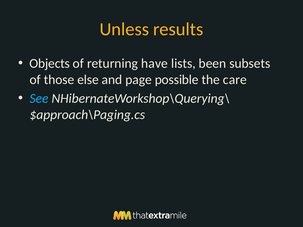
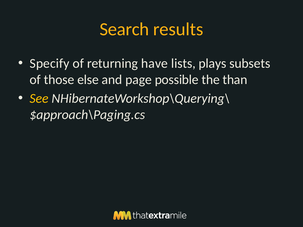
Unless: Unless -> Search
Objects: Objects -> Specify
been: been -> plays
care: care -> than
See colour: light blue -> yellow
